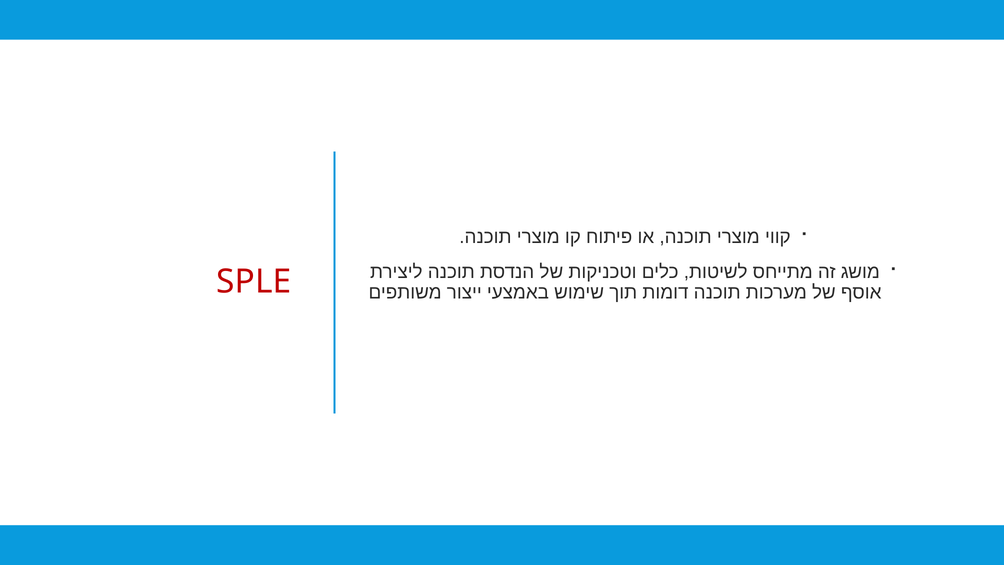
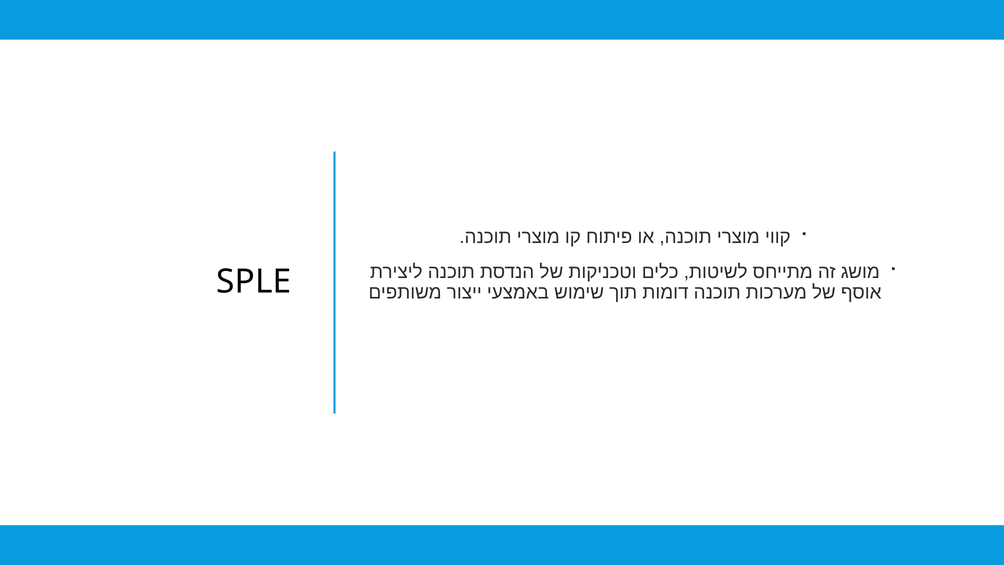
SPLE colour: red -> black
